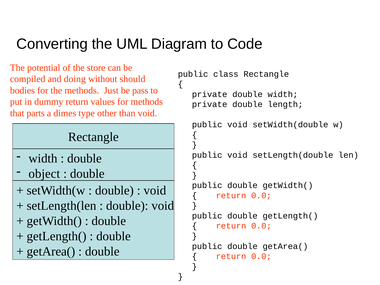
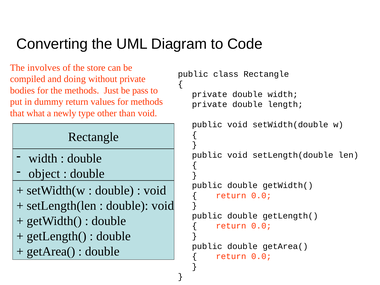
potential: potential -> involves
without should: should -> private
parts: parts -> what
dimes: dimes -> newly
